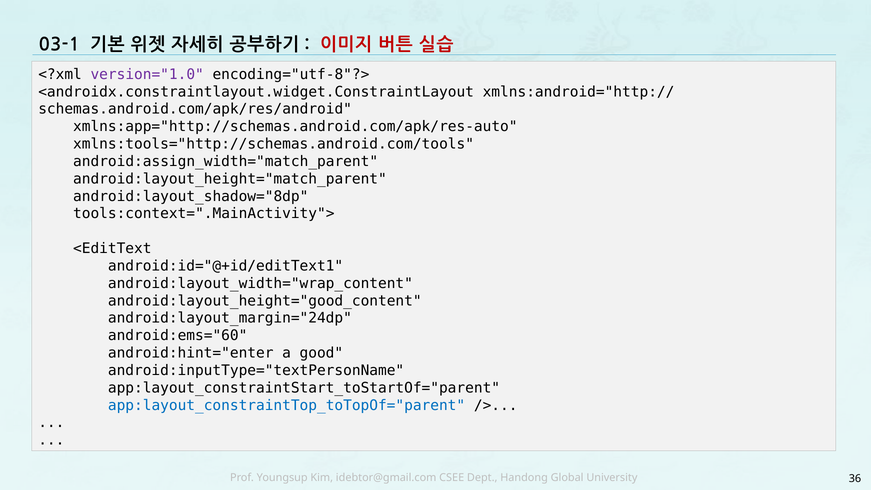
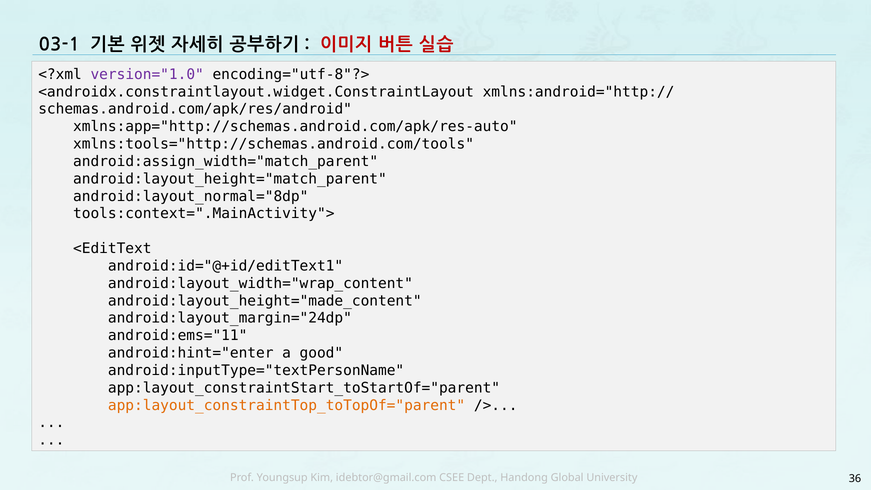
android:layout_shadow="8dp: android:layout_shadow="8dp -> android:layout_normal="8dp
android:layout_height="good_content: android:layout_height="good_content -> android:layout_height="made_content
android:ems="60: android:ems="60 -> android:ems="11
app:layout_constraintTop_toTopOf="parent colour: blue -> orange
